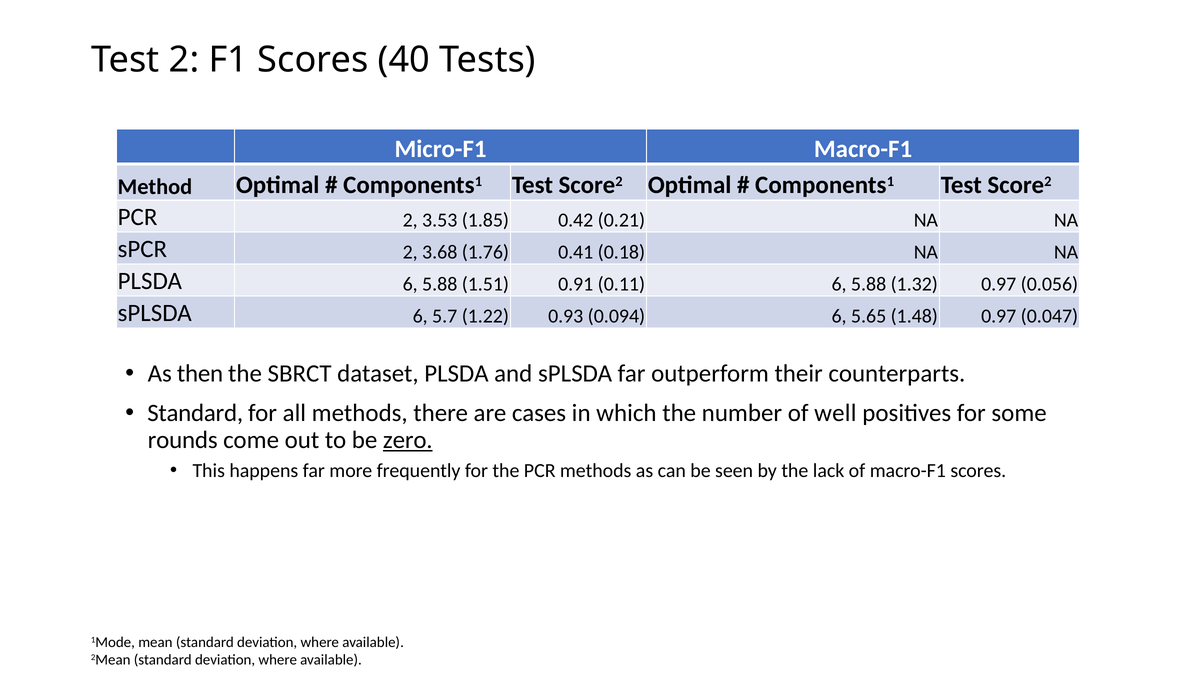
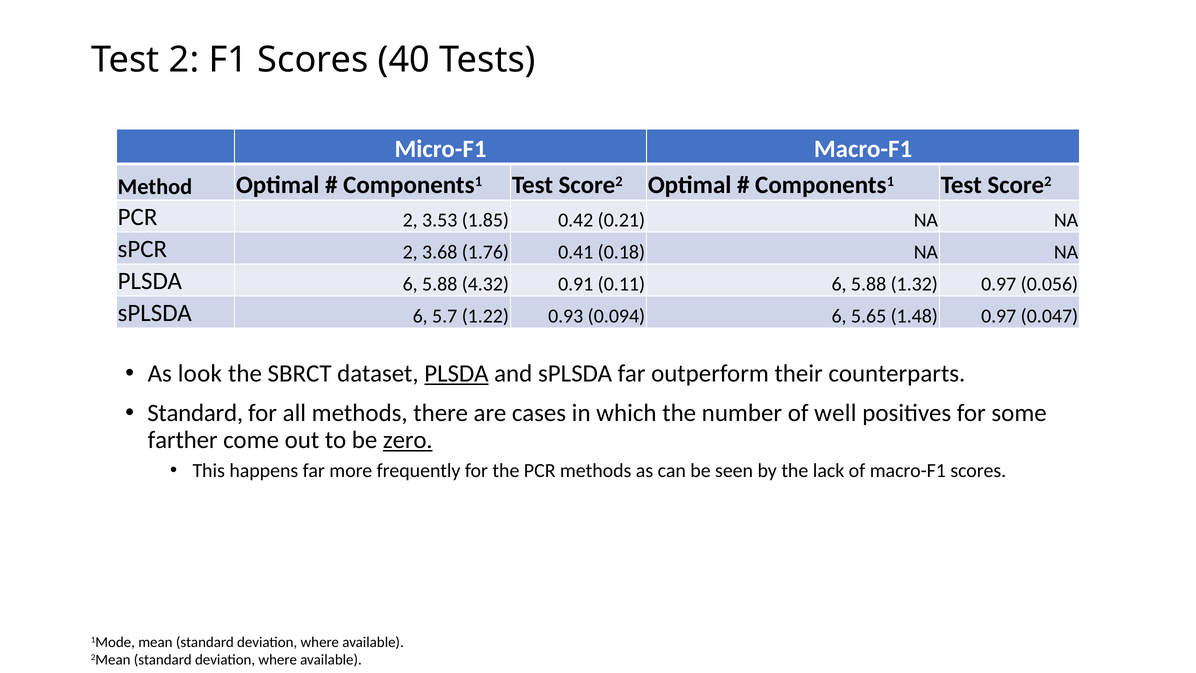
1.51: 1.51 -> 4.32
then: then -> look
PLSDA at (456, 374) underline: none -> present
rounds: rounds -> farther
